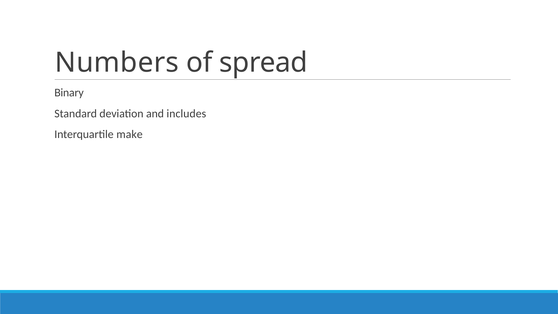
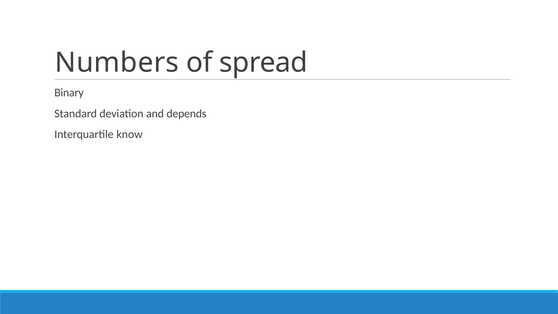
includes: includes -> depends
make: make -> know
